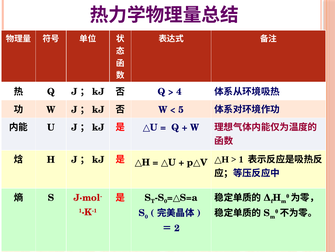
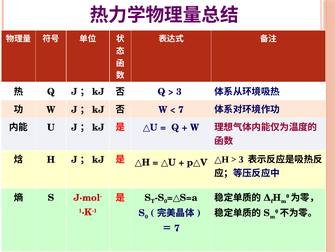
4 at (179, 92): 4 -> 3
5 at (181, 109): 5 -> 7
1 at (241, 159): 1 -> 3
2 at (177, 228): 2 -> 7
